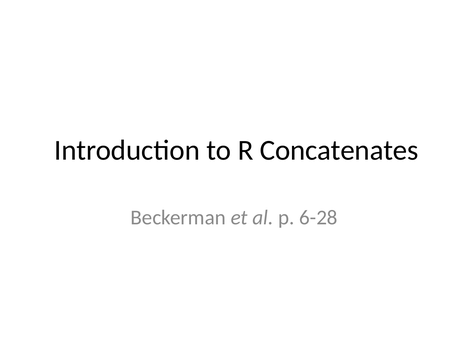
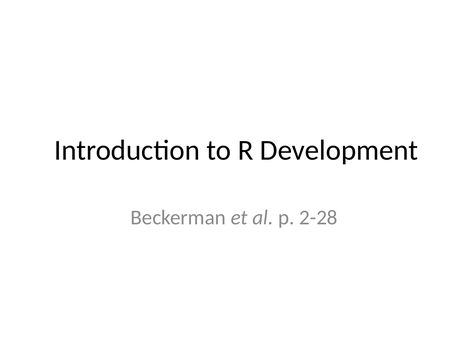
Concatenates: Concatenates -> Development
6-28: 6-28 -> 2-28
